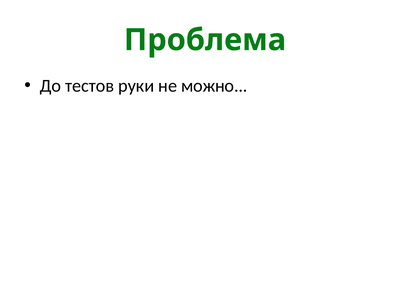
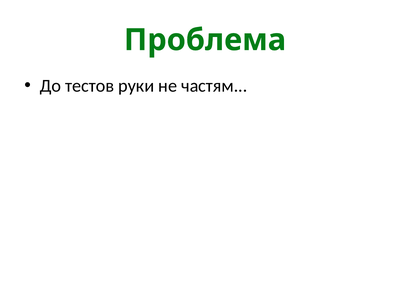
можно: можно -> частям
